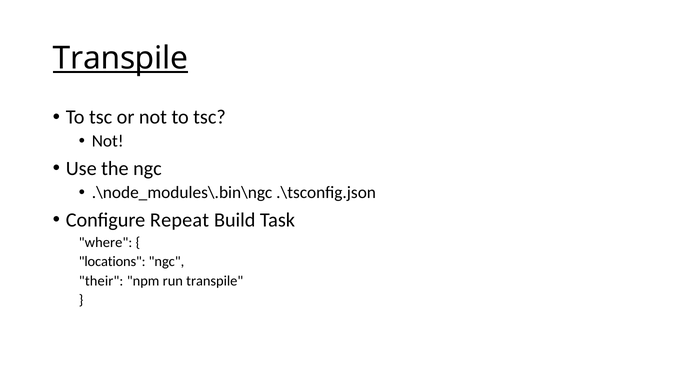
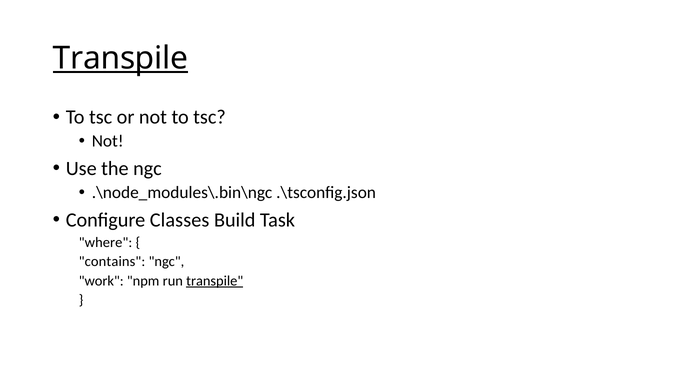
Repeat: Repeat -> Classes
locations: locations -> contains
their: their -> work
transpile at (215, 281) underline: none -> present
